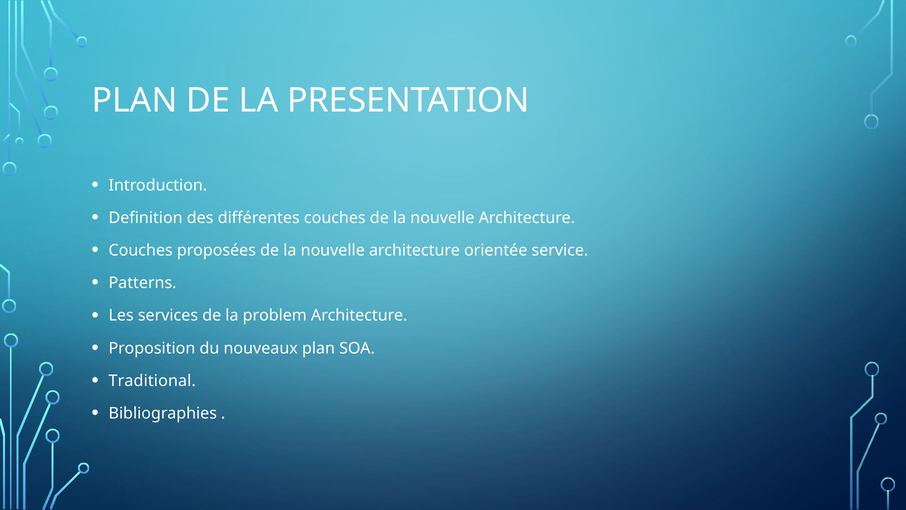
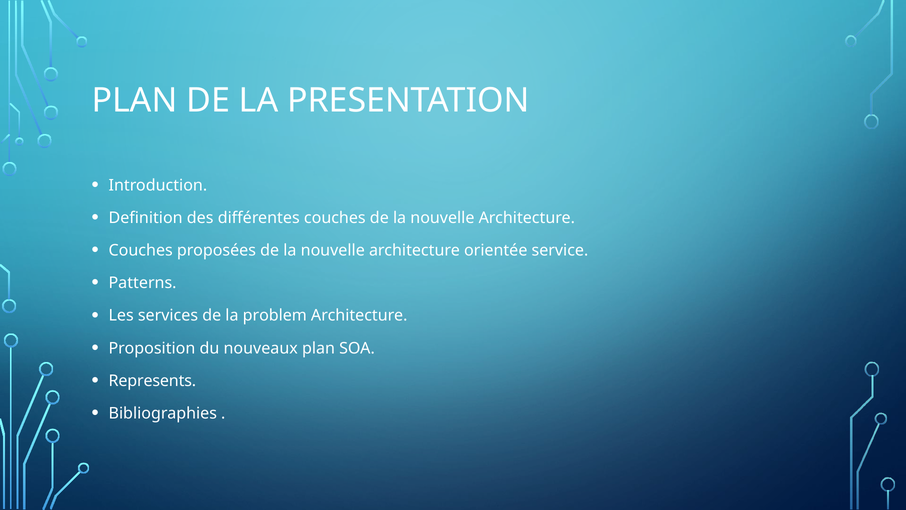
Traditional: Traditional -> Represents
